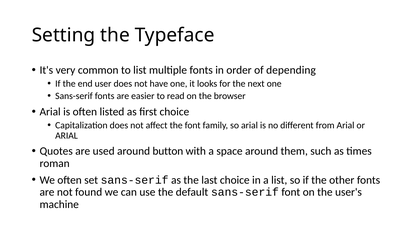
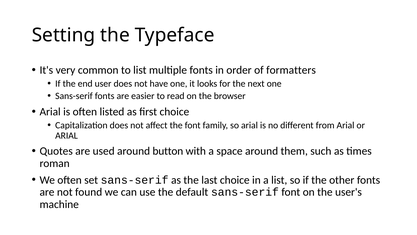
depending: depending -> formatters
